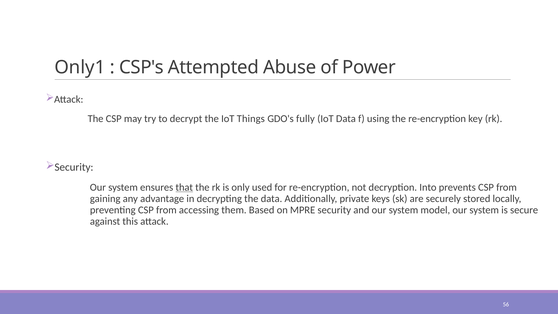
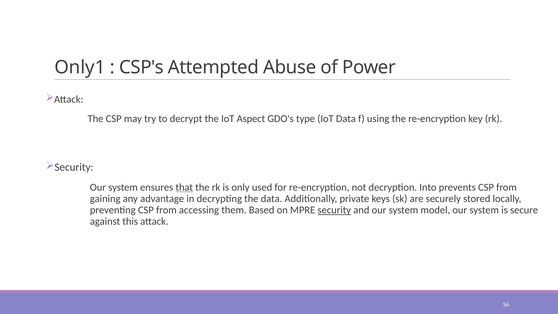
Things: Things -> Aspect
fully: fully -> type
security at (334, 210) underline: none -> present
